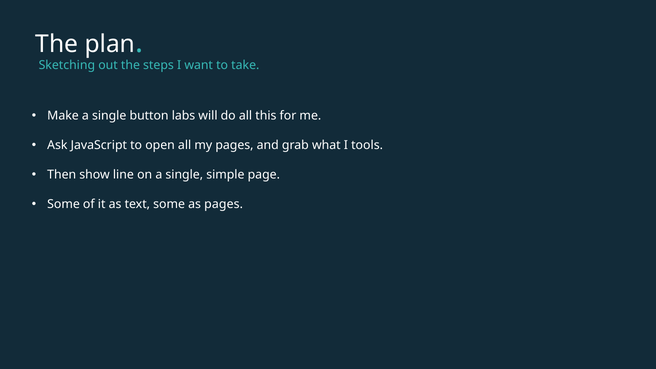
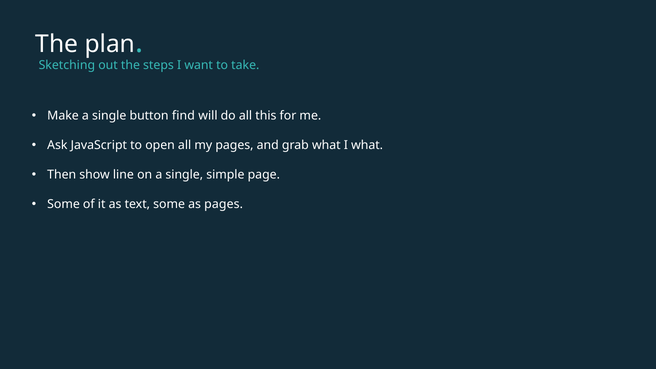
labs: labs -> find
I tools: tools -> what
